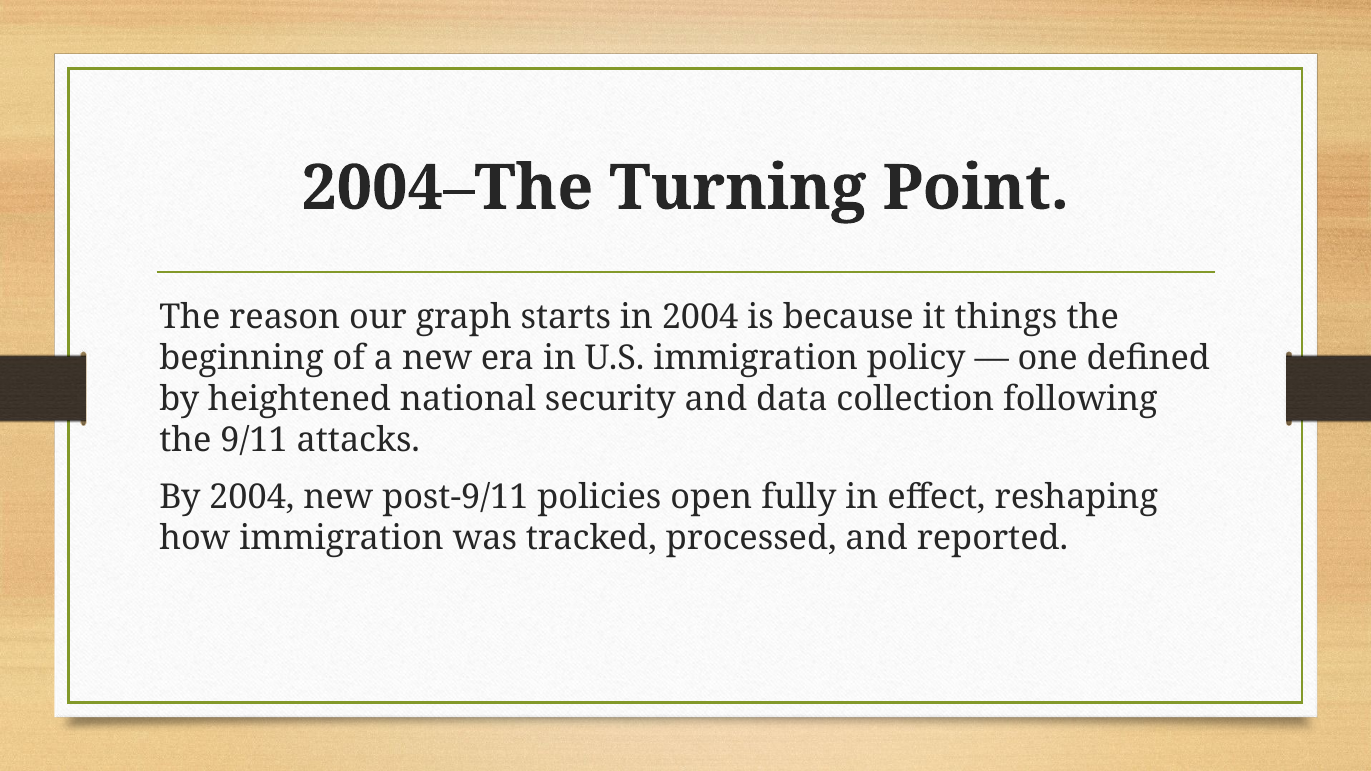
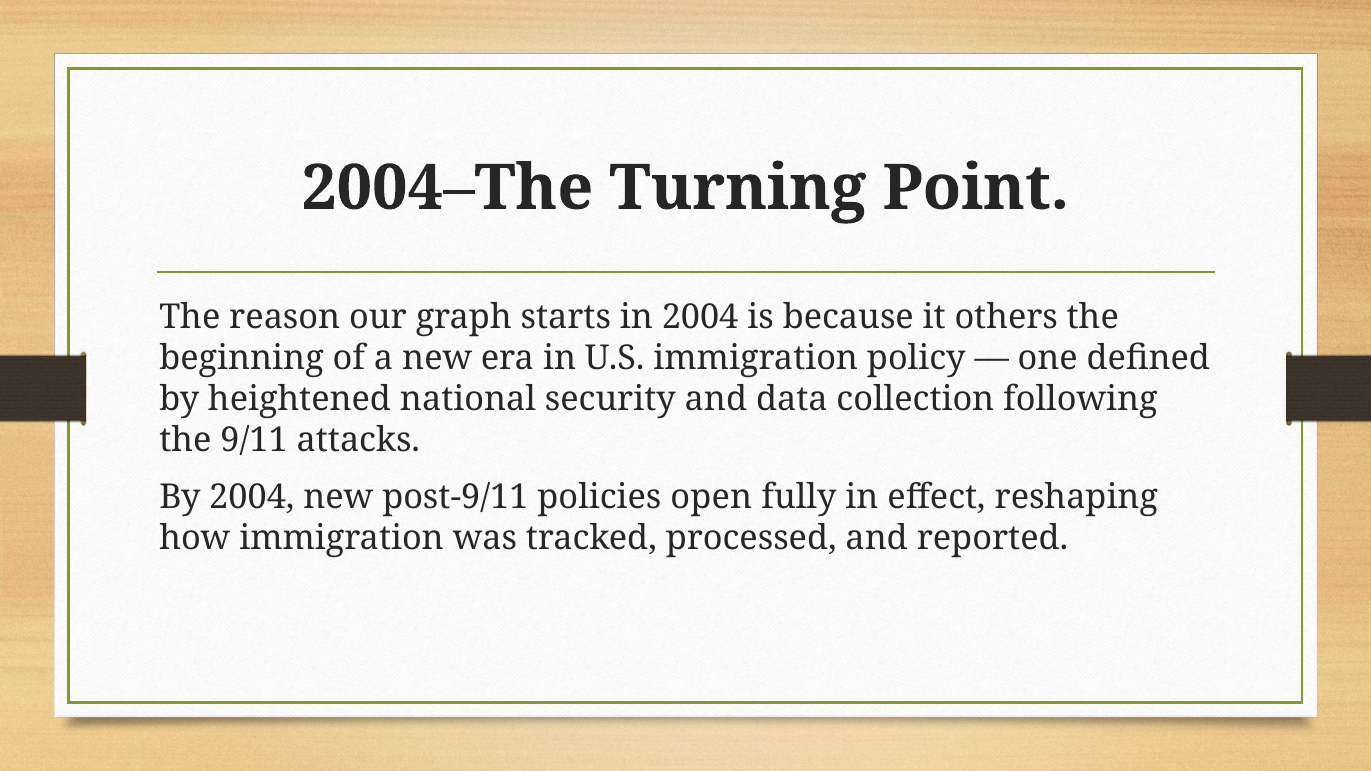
things: things -> others
